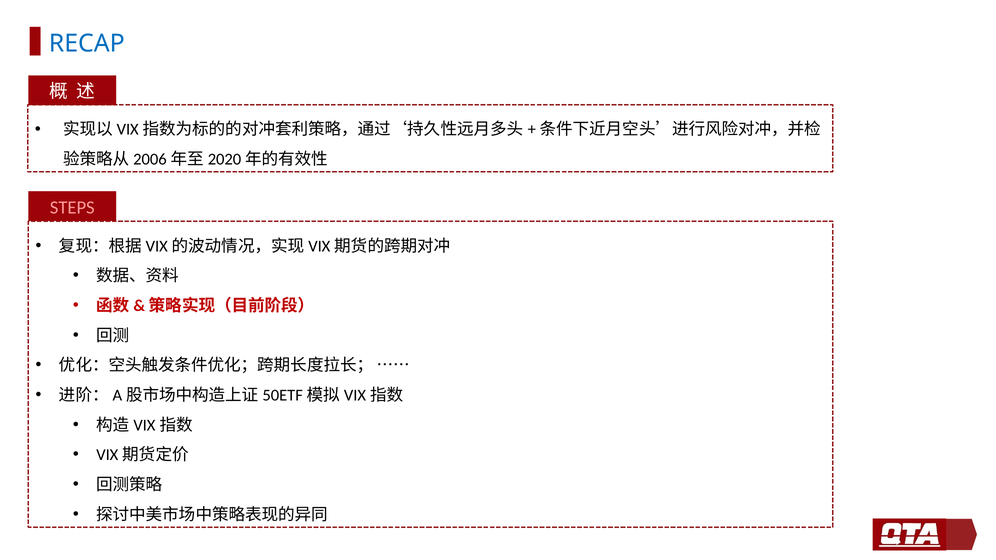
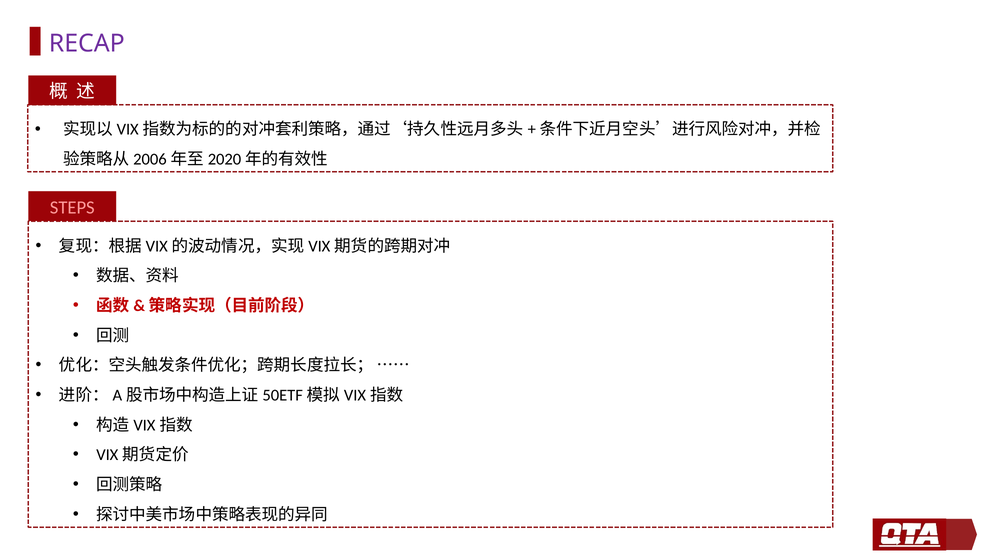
RECAP colour: blue -> purple
